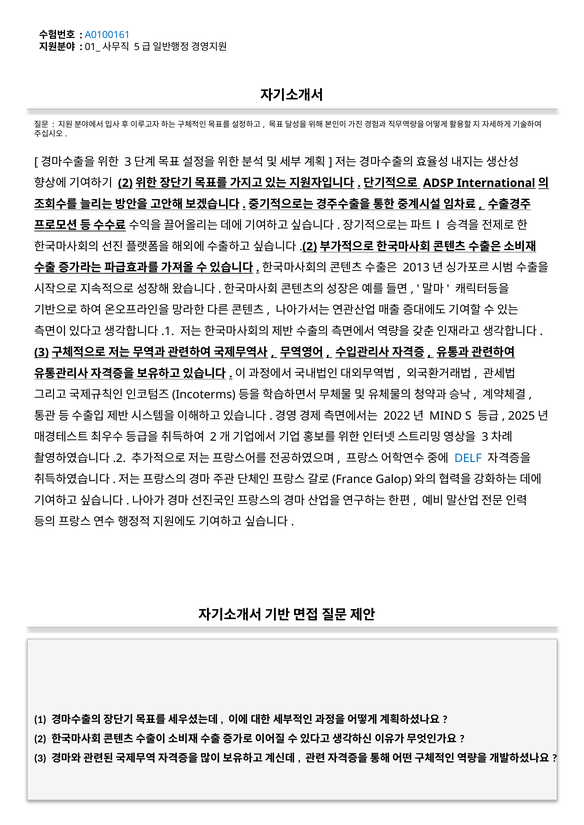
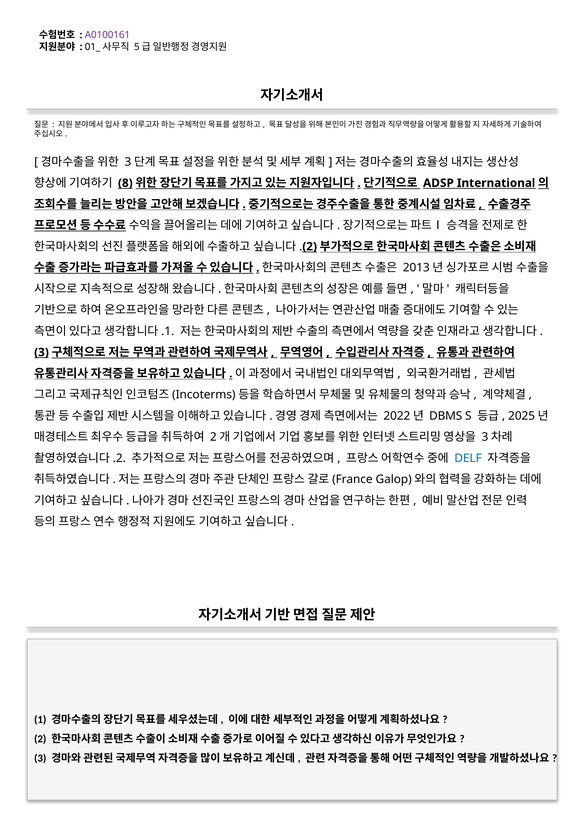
A0100161 colour: blue -> purple
2 at (125, 183): 2 -> 8
MIND: MIND -> DBMS
